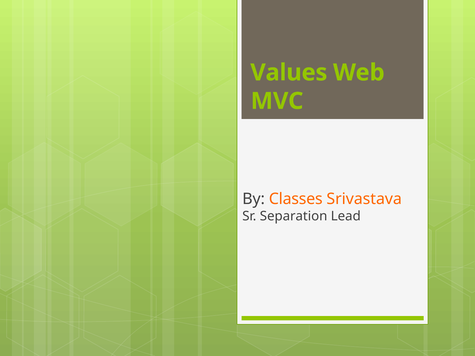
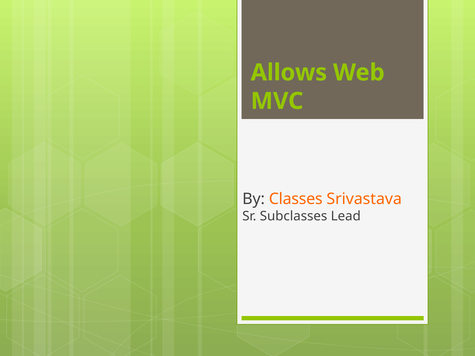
Values: Values -> Allows
Separation: Separation -> Subclasses
